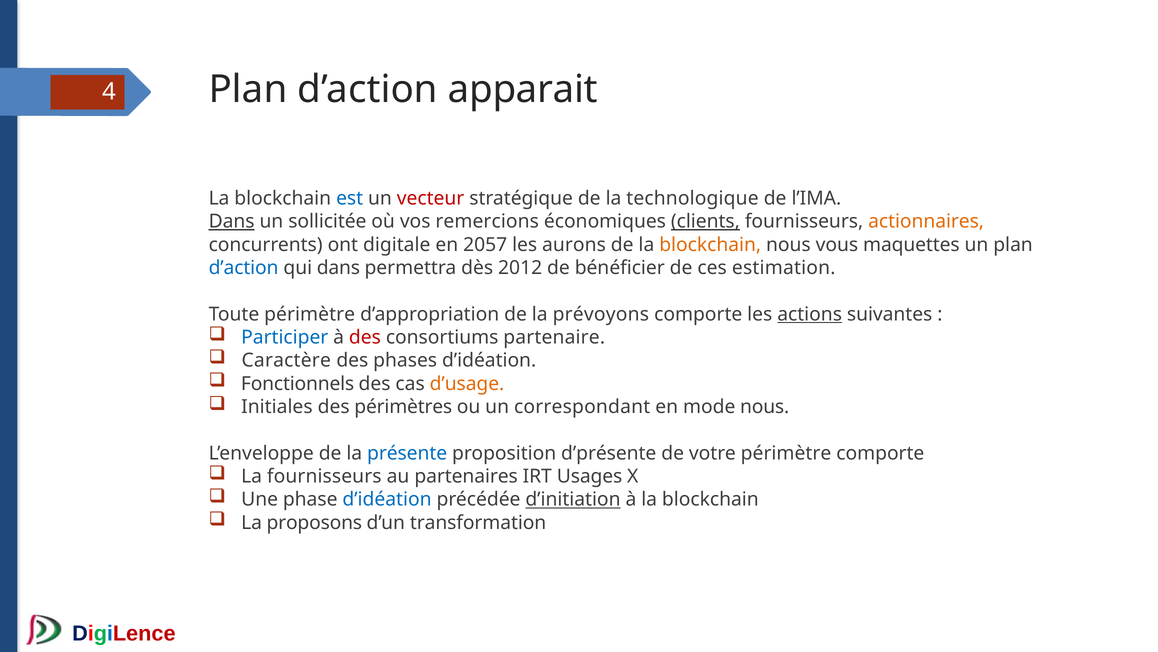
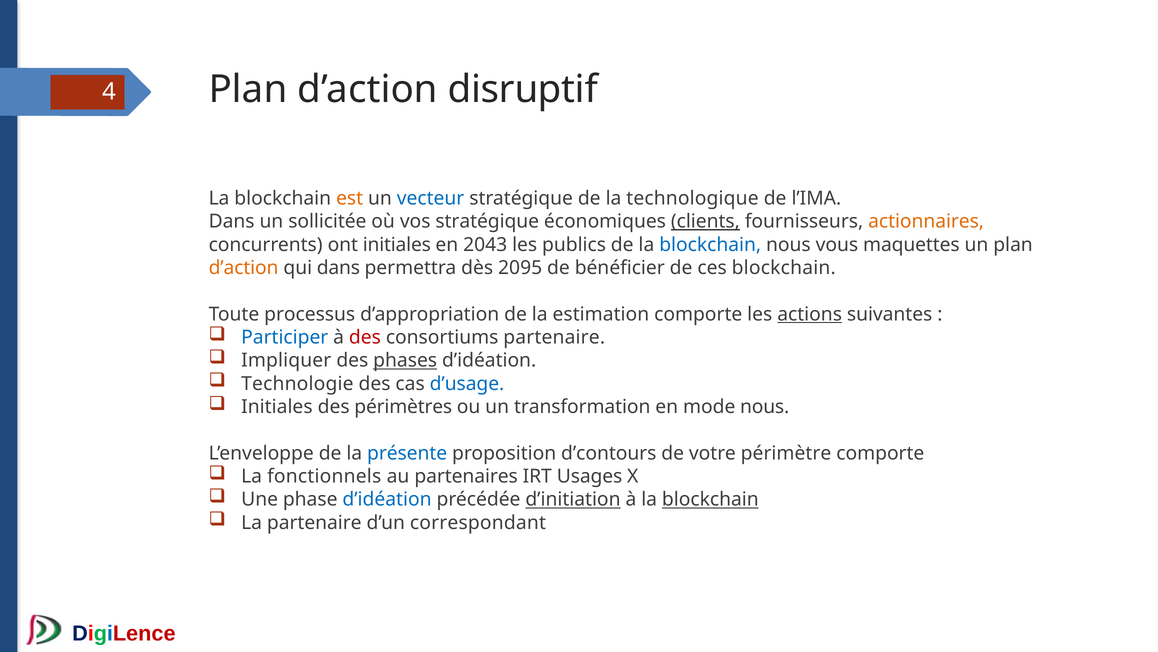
apparait: apparait -> disruptif
est colour: blue -> orange
vecteur colour: red -> blue
Dans at (232, 221) underline: present -> none
vos remercions: remercions -> stratégique
ont digitale: digitale -> initiales
2057: 2057 -> 2043
aurons: aurons -> publics
blockchain at (710, 244) colour: orange -> blue
d’action at (244, 268) colour: blue -> orange
2012: 2012 -> 2095
ces estimation: estimation -> blockchain
Toute périmètre: périmètre -> processus
prévoyons: prévoyons -> estimation
Caractère: Caractère -> Impliquer
phases underline: none -> present
Fonctionnels: Fonctionnels -> Technologie
d’usage colour: orange -> blue
correspondant: correspondant -> transformation
d’présente: d’présente -> d’contours
La fournisseurs: fournisseurs -> fonctionnels
blockchain at (710, 499) underline: none -> present
La proposons: proposons -> partenaire
transformation: transformation -> correspondant
